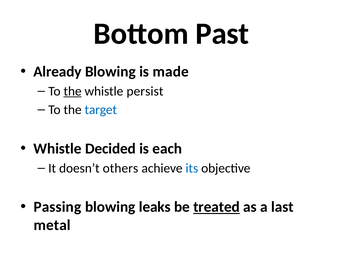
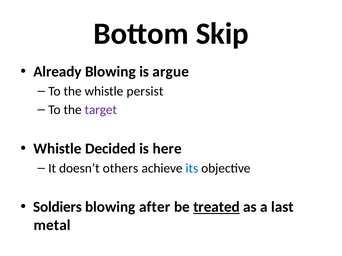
Past: Past -> Skip
made: made -> argue
the at (73, 91) underline: present -> none
target colour: blue -> purple
each: each -> here
Passing: Passing -> Soldiers
leaks: leaks -> after
